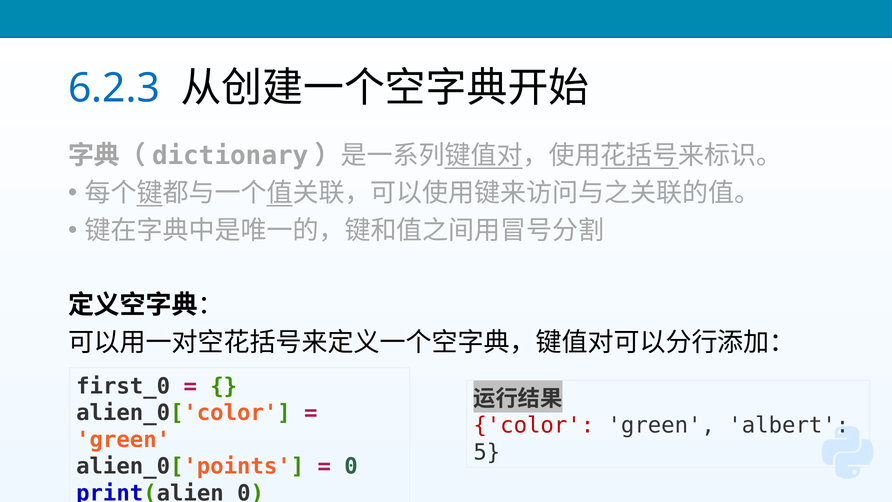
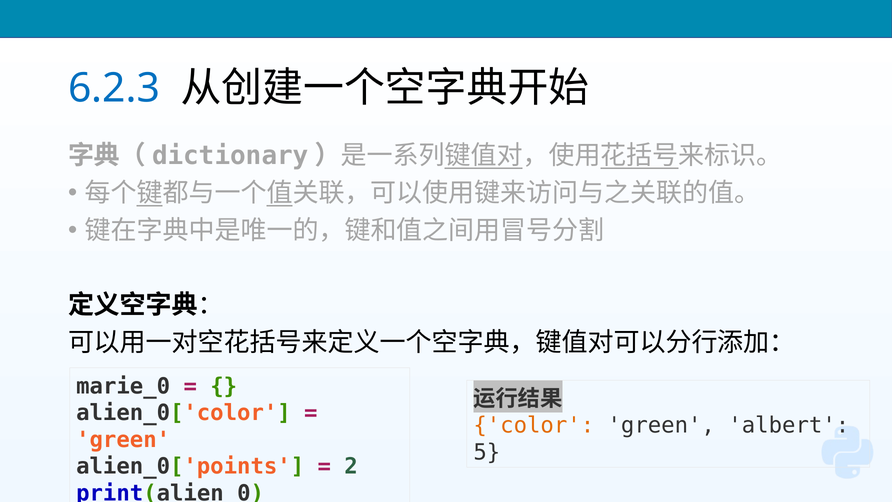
first_0: first_0 -> marie_0
color colour: red -> orange
0: 0 -> 2
